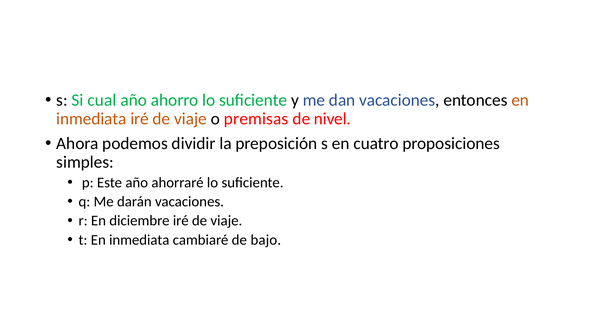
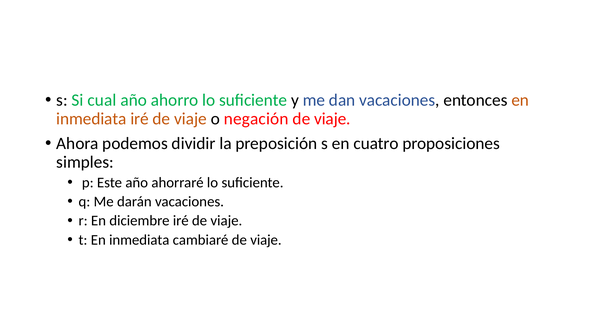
premisas: premisas -> negación
nivel at (332, 119): nivel -> viaje
cambiaré de bajo: bajo -> viaje
